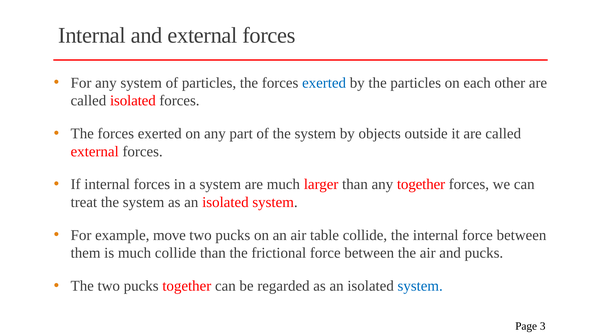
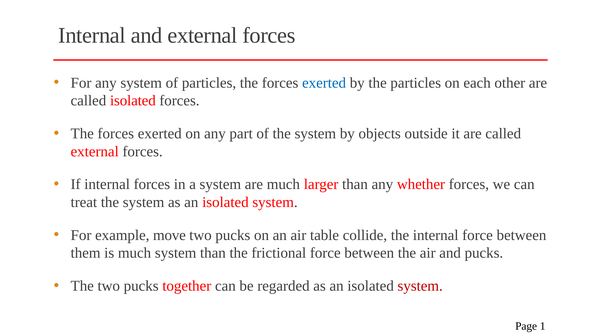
any together: together -> whether
much collide: collide -> system
system at (420, 286) colour: blue -> red
3: 3 -> 1
